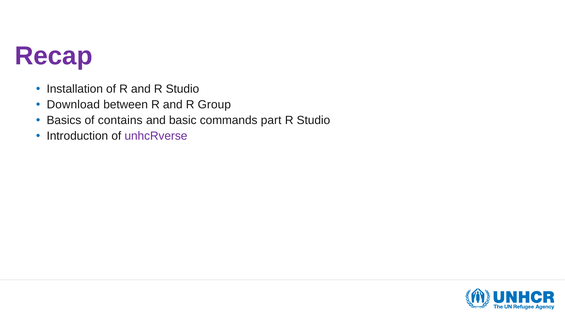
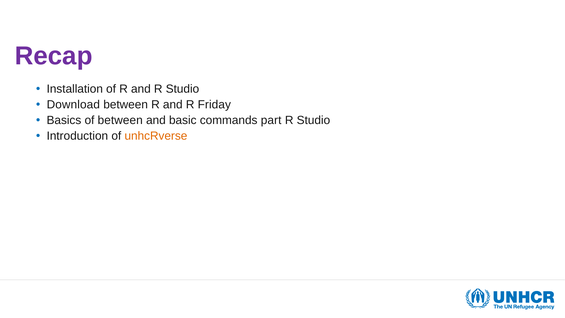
Group: Group -> Friday
of contains: contains -> between
unhcRverse colour: purple -> orange
